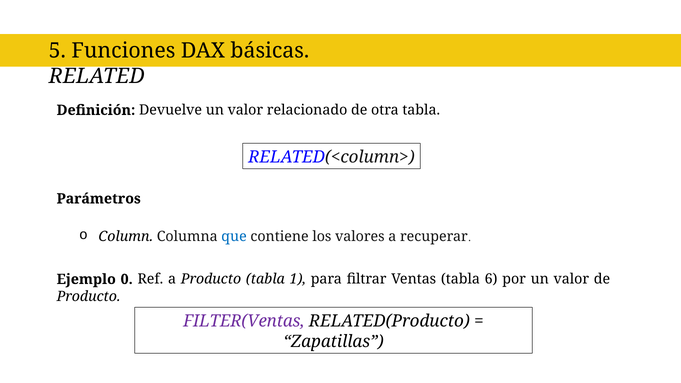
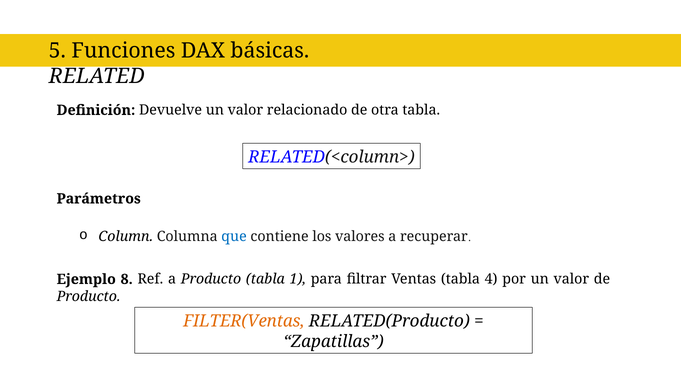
0: 0 -> 8
6: 6 -> 4
FILTER(Ventas colour: purple -> orange
